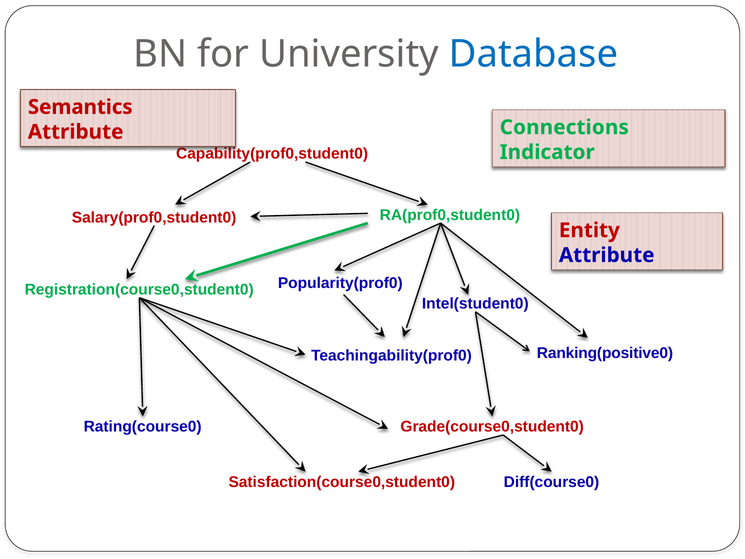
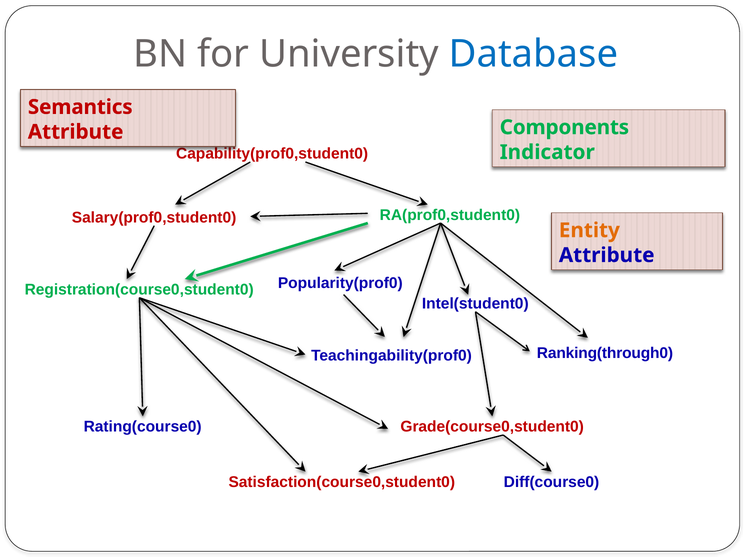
Connections: Connections -> Components
Entity colour: red -> orange
Ranking(positive0: Ranking(positive0 -> Ranking(through0
